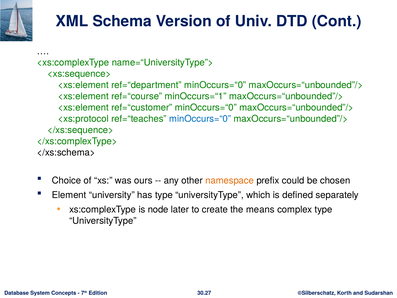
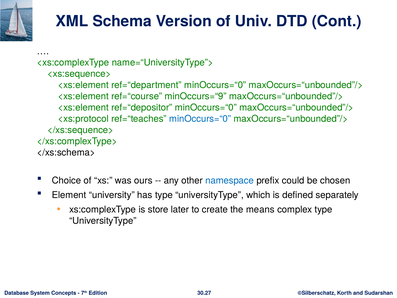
minOccurs=“1: minOccurs=“1 -> minOccurs=“9
ref=“customer: ref=“customer -> ref=“depositor
namespace colour: orange -> blue
node: node -> store
